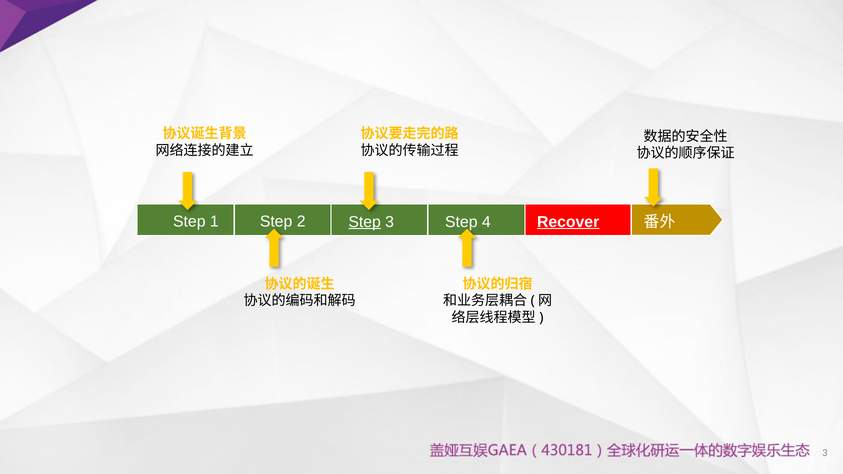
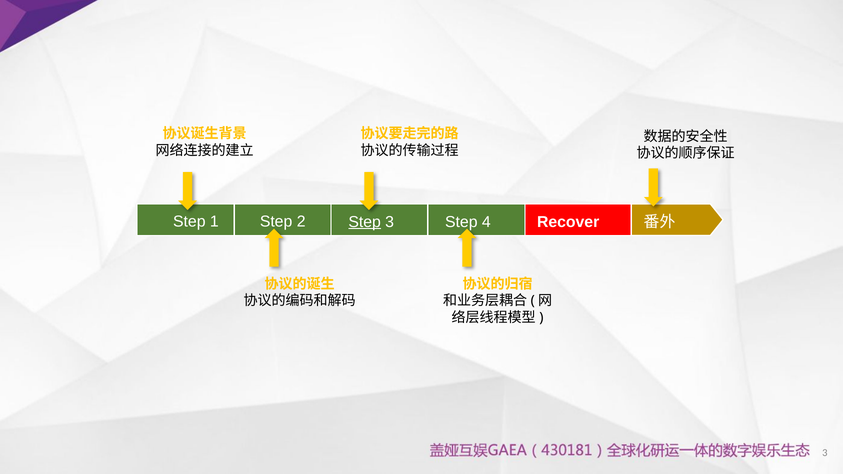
Recover underline: present -> none
